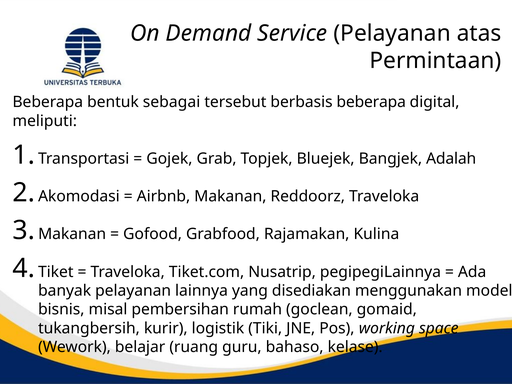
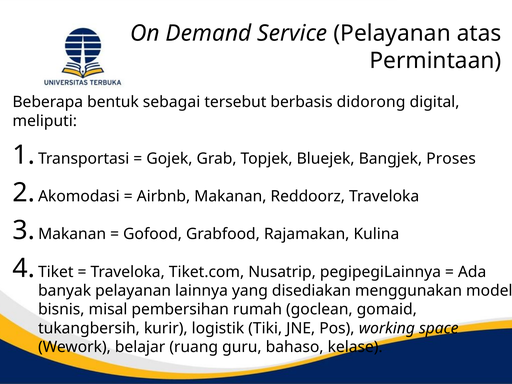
berbasis beberapa: beberapa -> didorong
Adalah: Adalah -> Proses
